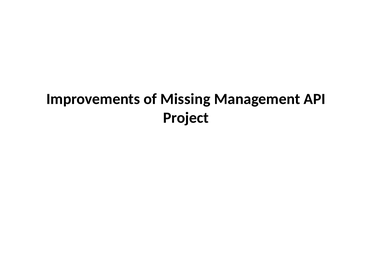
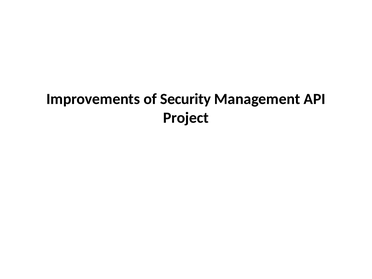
Missing: Missing -> Security
